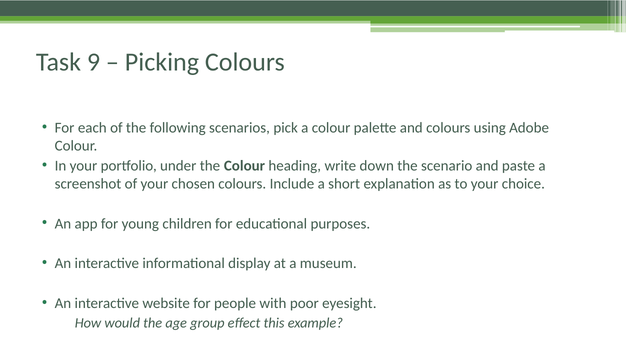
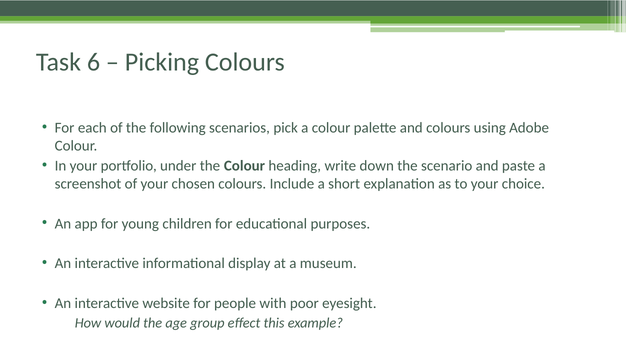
9: 9 -> 6
